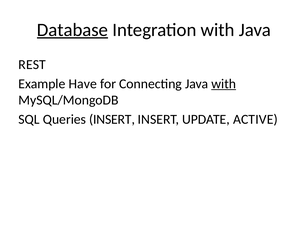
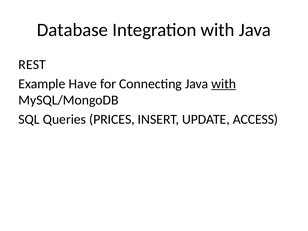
Database underline: present -> none
Queries INSERT: INSERT -> PRICES
ACTIVE: ACTIVE -> ACCESS
